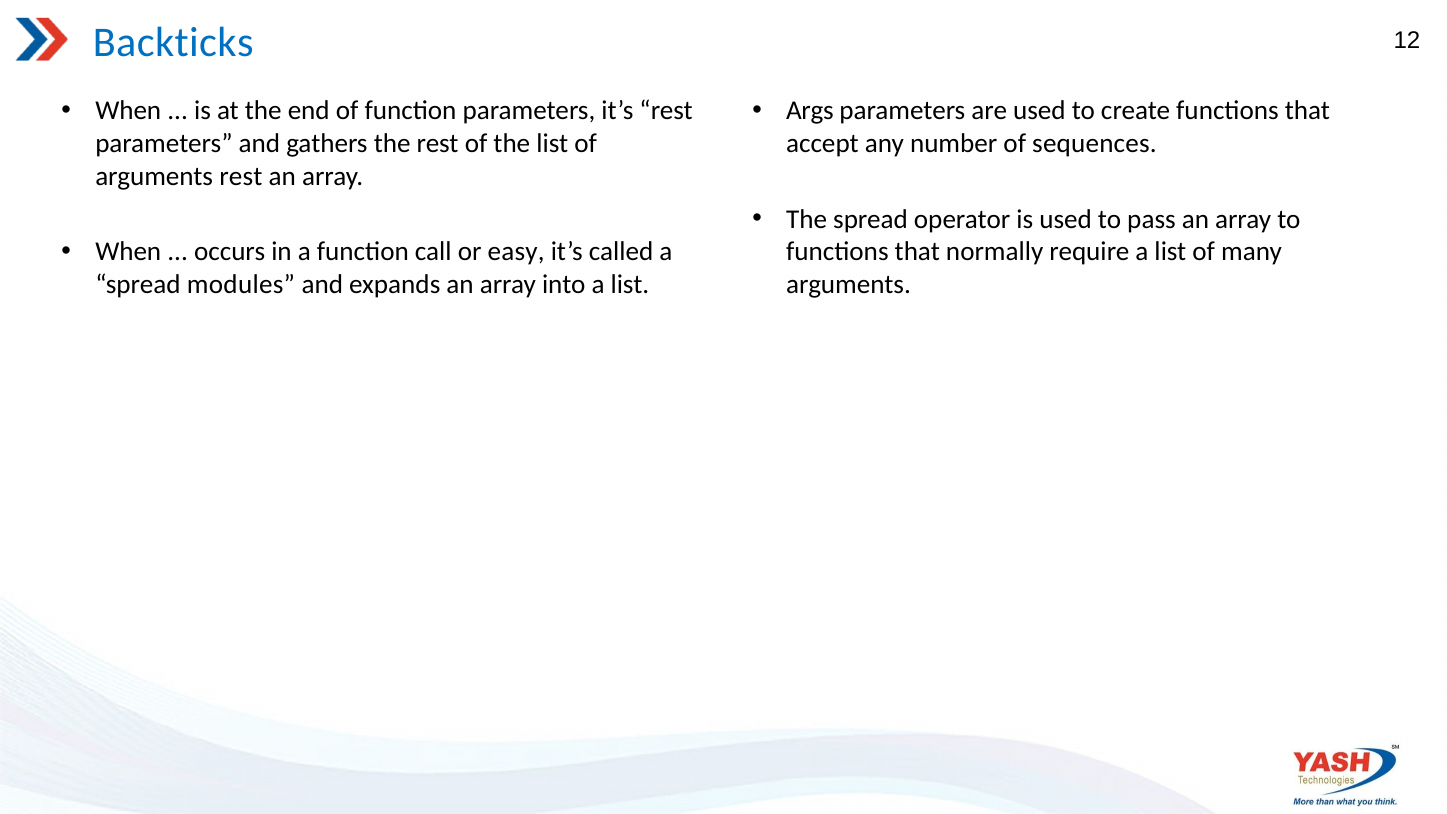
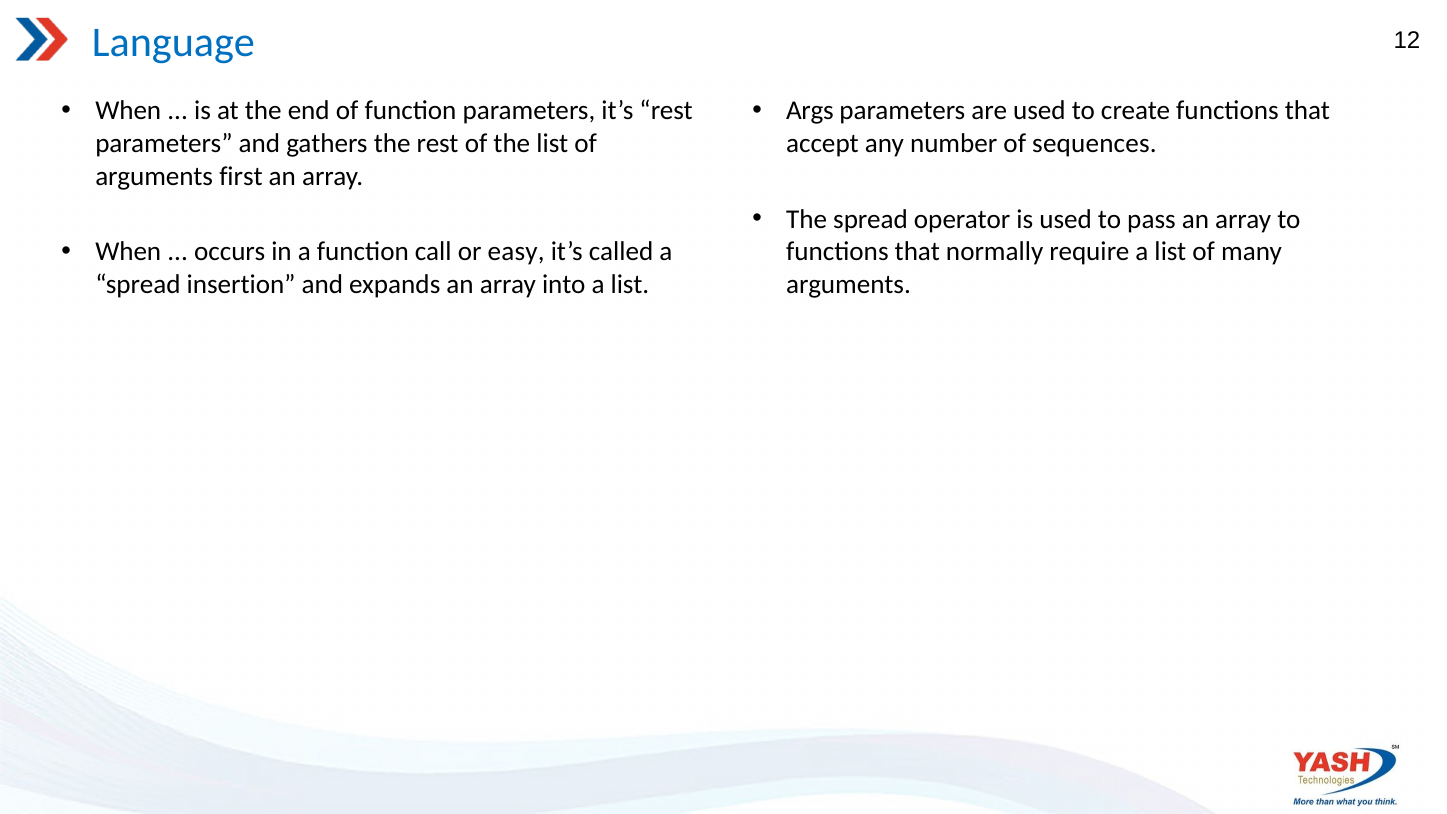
Backticks: Backticks -> Language
arguments rest: rest -> first
modules: modules -> insertion
